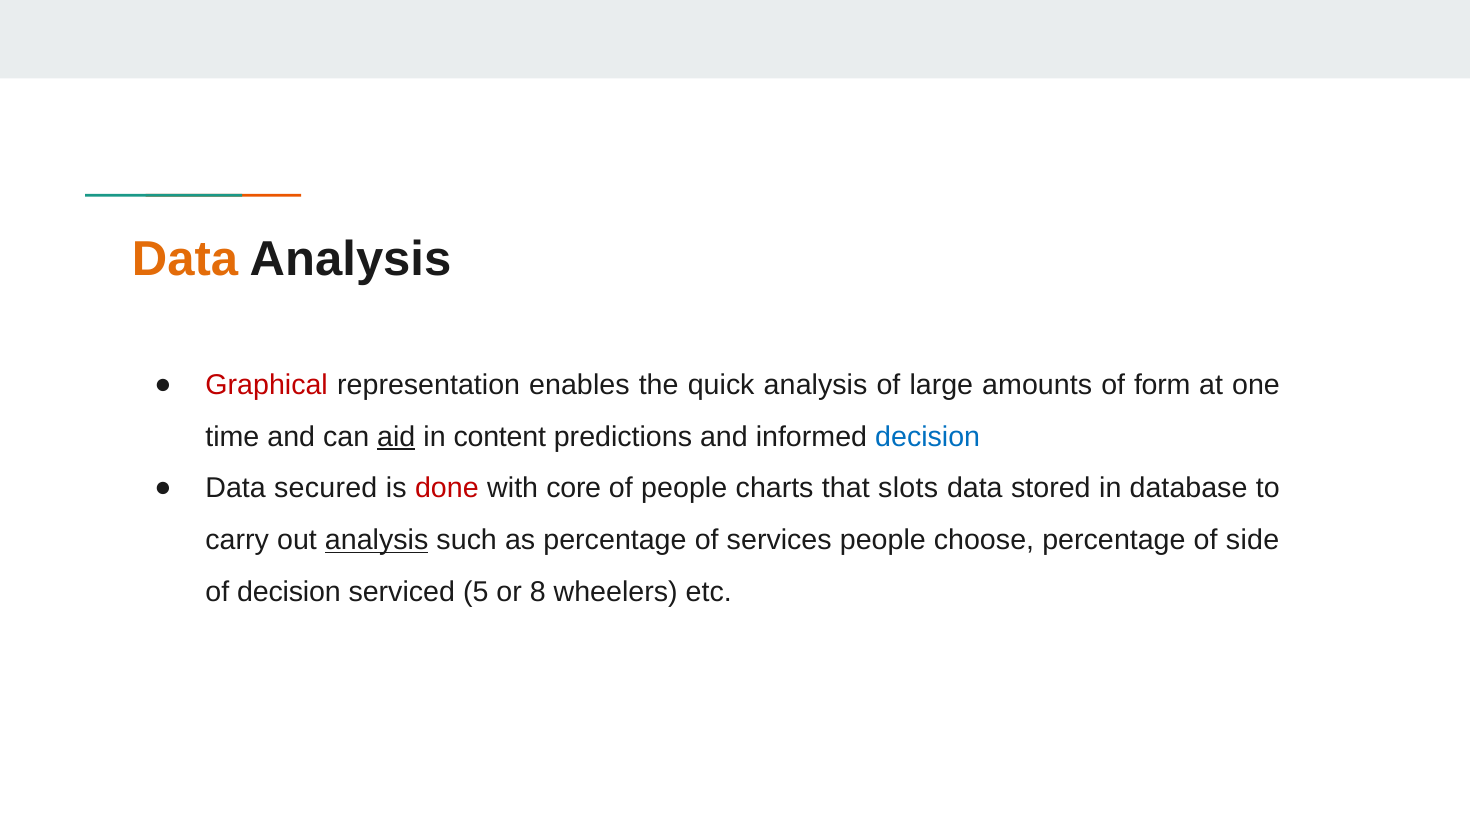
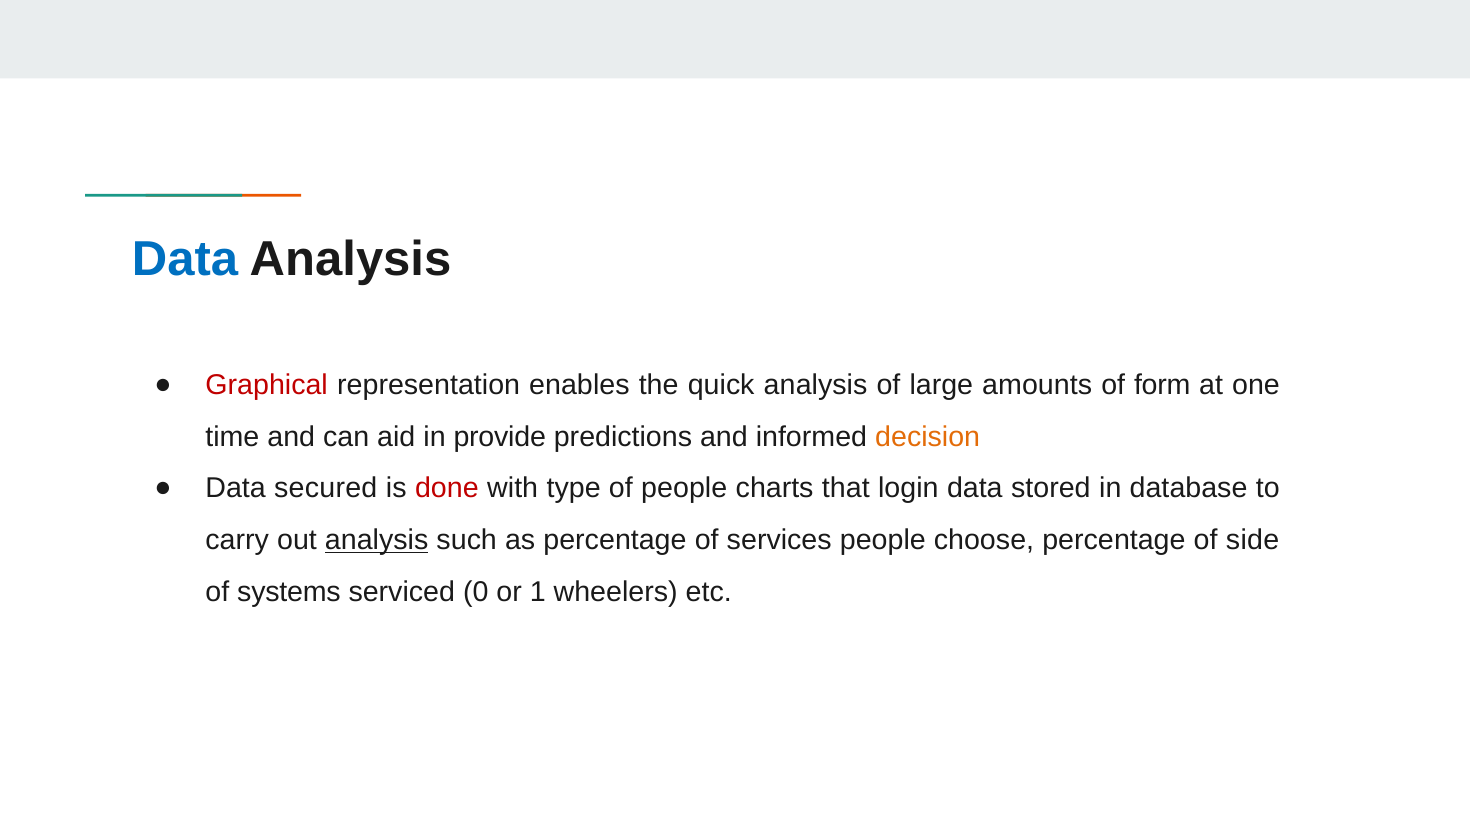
Data at (185, 260) colour: orange -> blue
aid underline: present -> none
content: content -> provide
decision at (928, 437) colour: blue -> orange
core: core -> type
slots: slots -> login
of decision: decision -> systems
5: 5 -> 0
8: 8 -> 1
